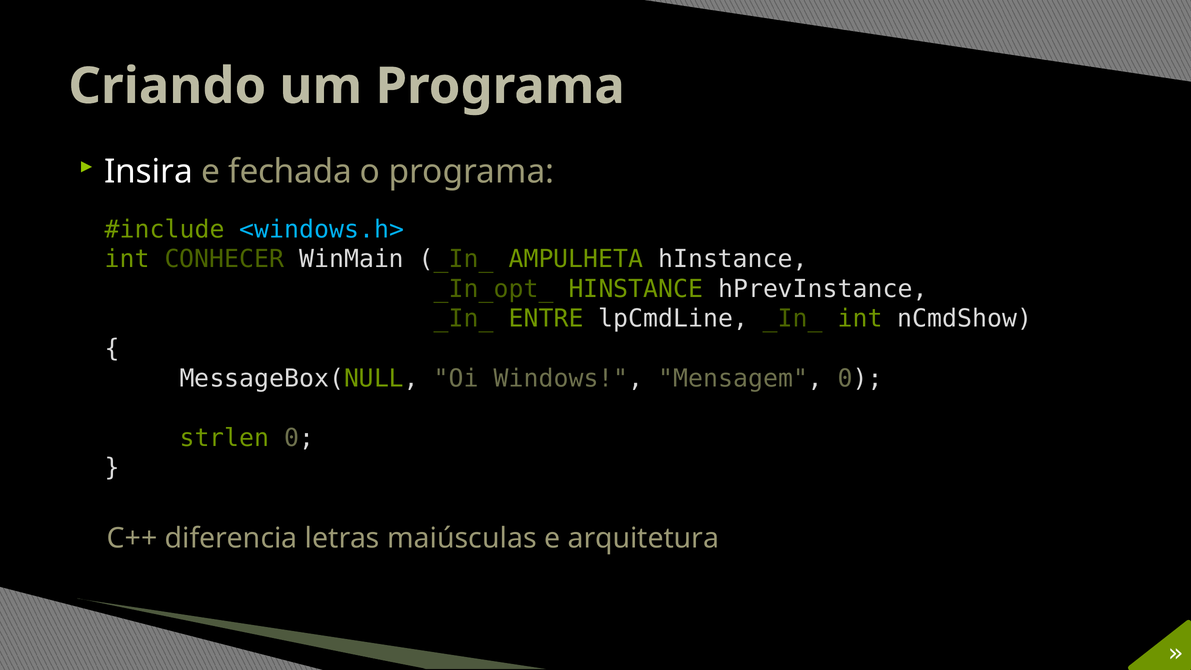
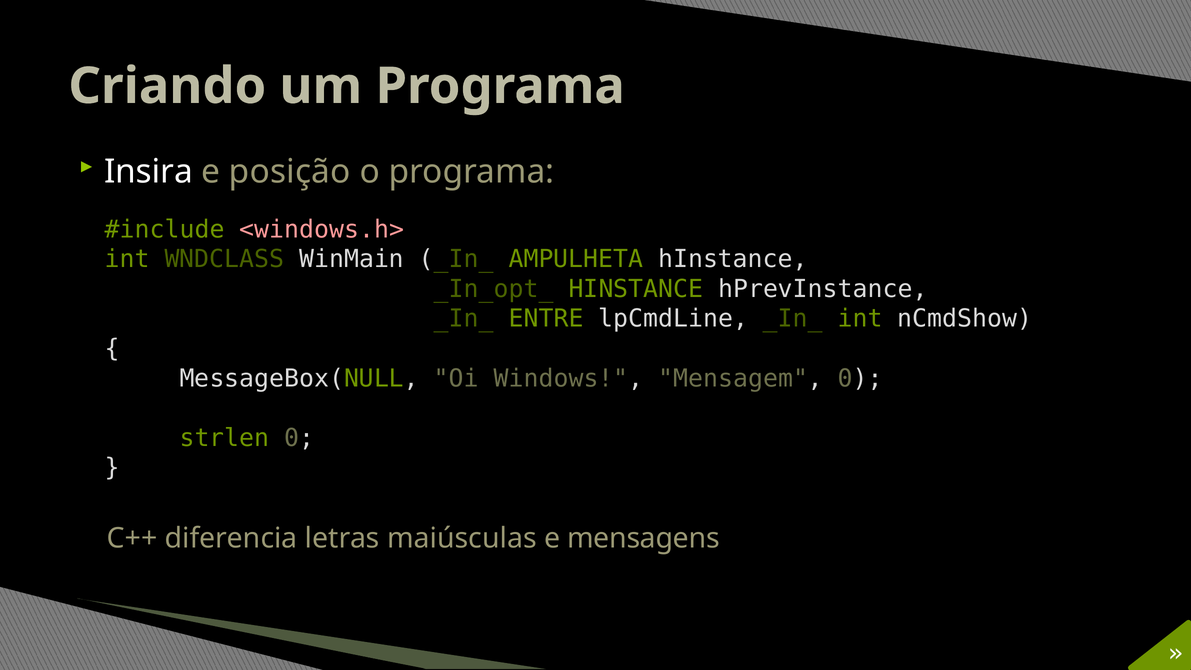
fechada: fechada -> posição
<windows.h> colour: light blue -> pink
CONHECER: CONHECER -> WNDCLASS
arquitetura: arquitetura -> mensagens
